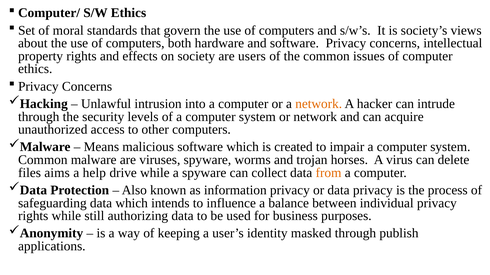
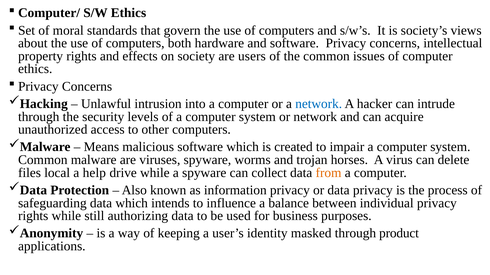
network at (319, 104) colour: orange -> blue
aims: aims -> local
publish: publish -> product
